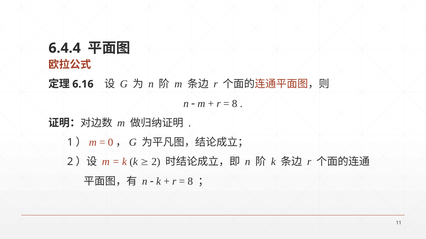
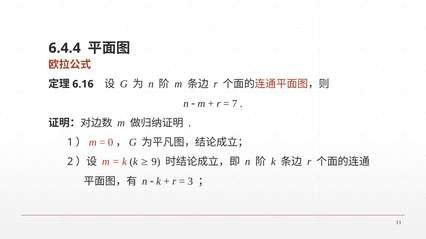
8 at (235, 104): 8 -> 7
2 at (156, 162): 2 -> 9
8 at (190, 182): 8 -> 3
